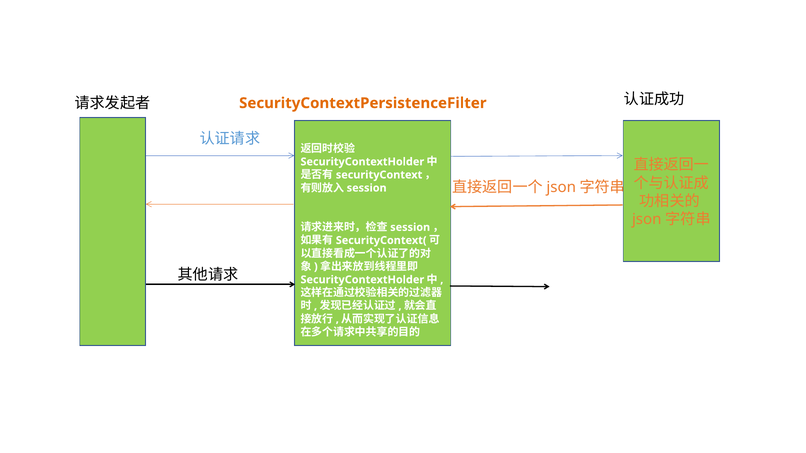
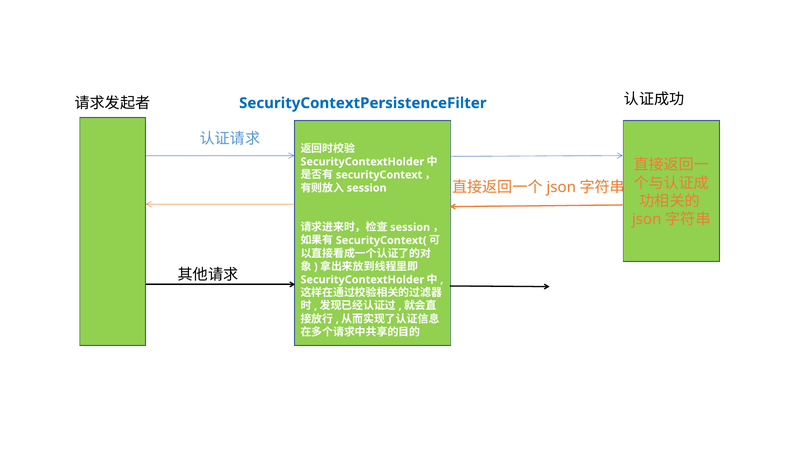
SecurityContextPersistenceFilter colour: orange -> blue
